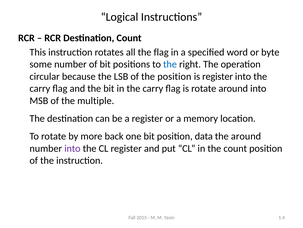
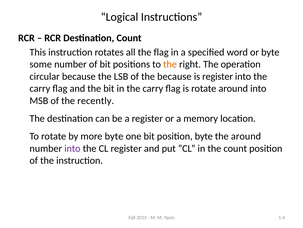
the at (170, 64) colour: blue -> orange
the position: position -> because
multiple: multiple -> recently
more back: back -> byte
position data: data -> byte
